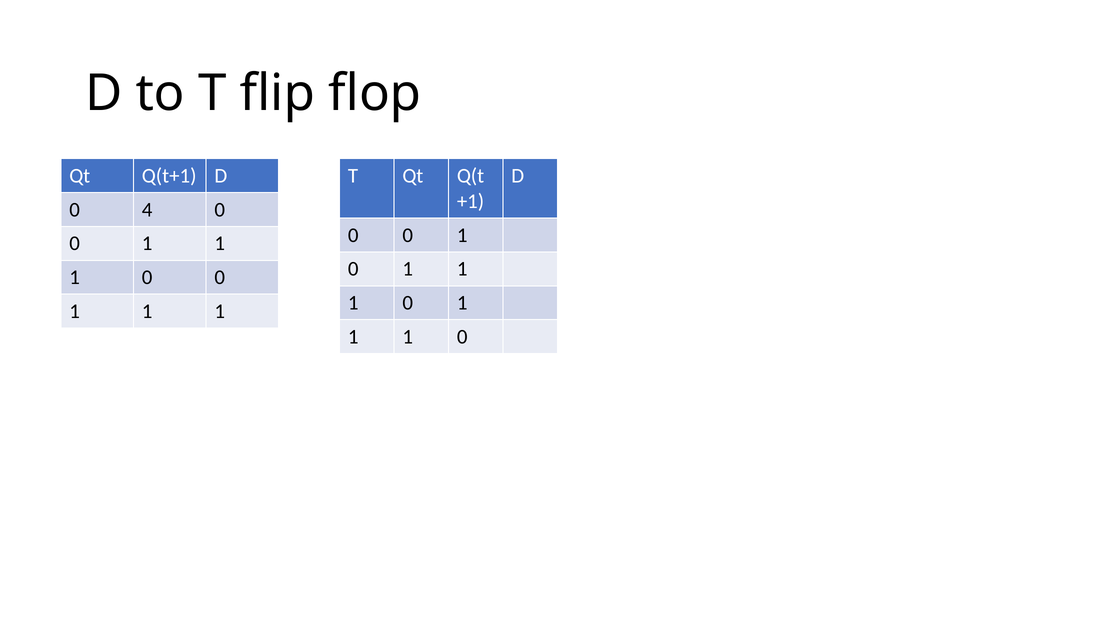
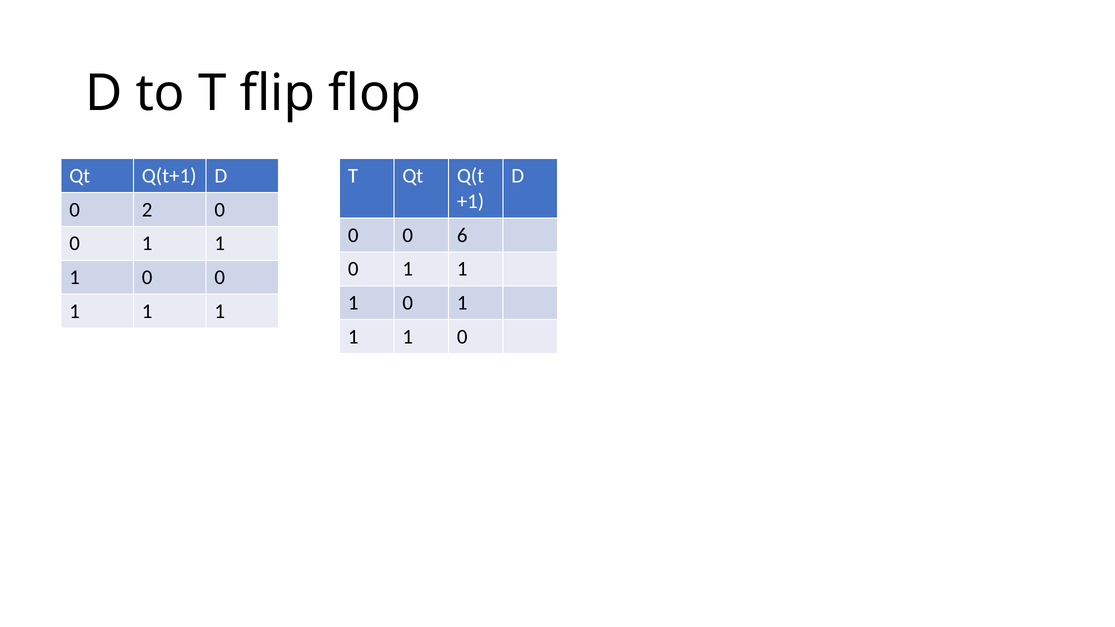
4: 4 -> 2
1 at (462, 235): 1 -> 6
